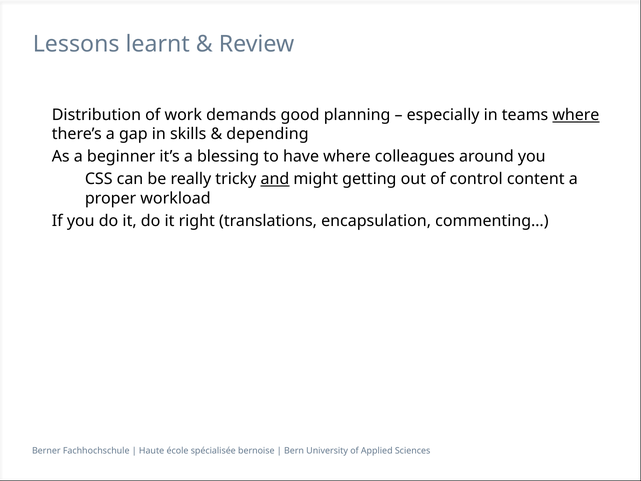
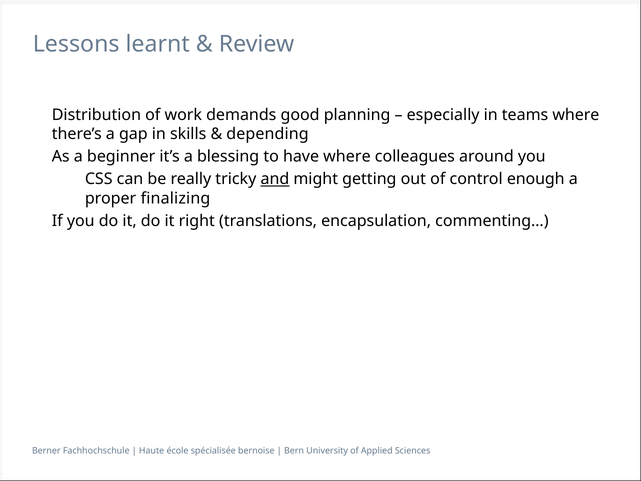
where at (576, 115) underline: present -> none
content: content -> enough
workload: workload -> finalizing
